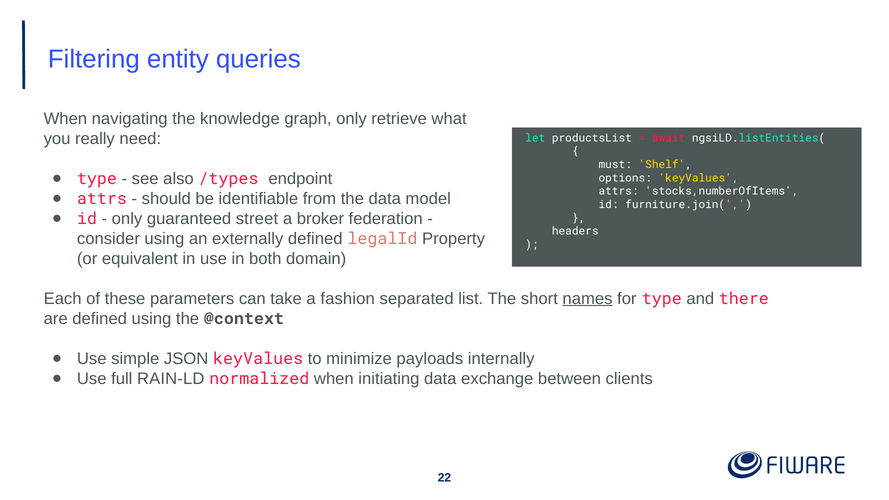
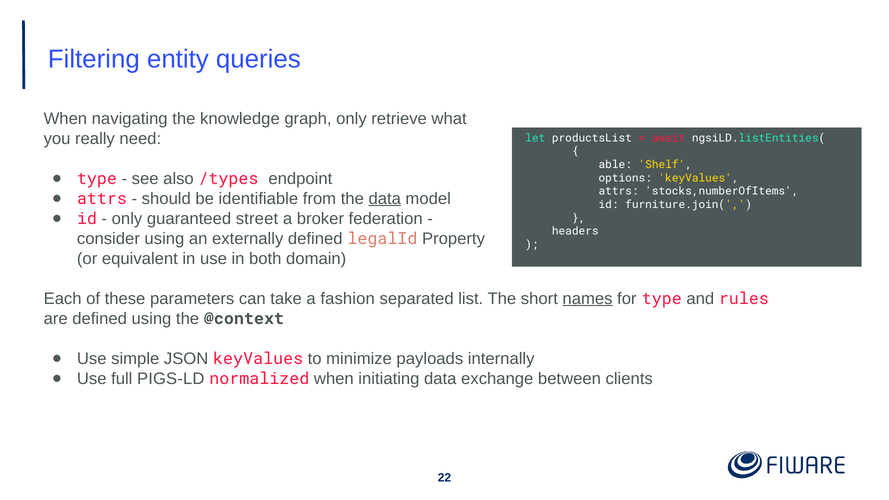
must: must -> able
data at (385, 199) underline: none -> present
there: there -> rules
RAIN-LD: RAIN-LD -> PIGS-LD
